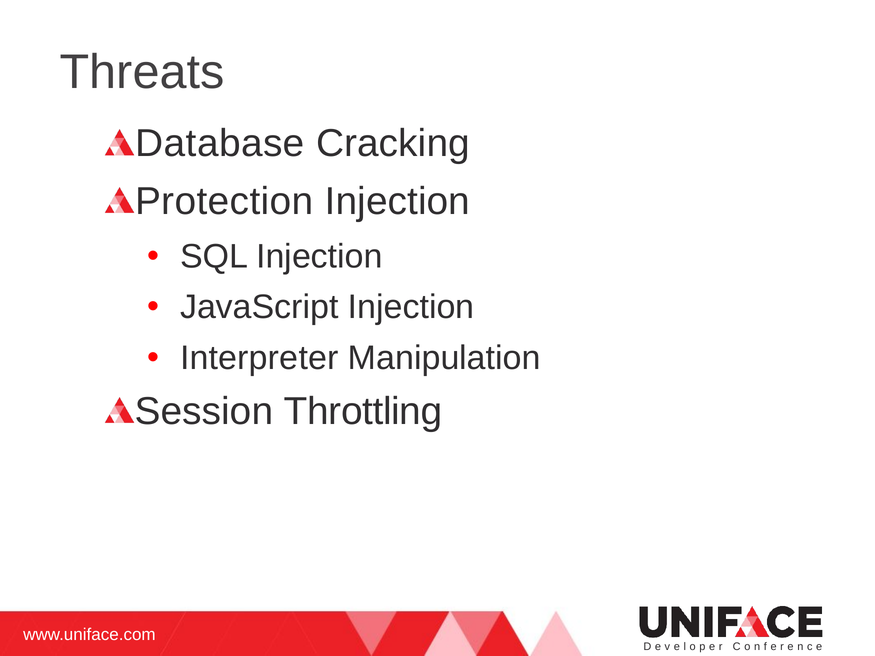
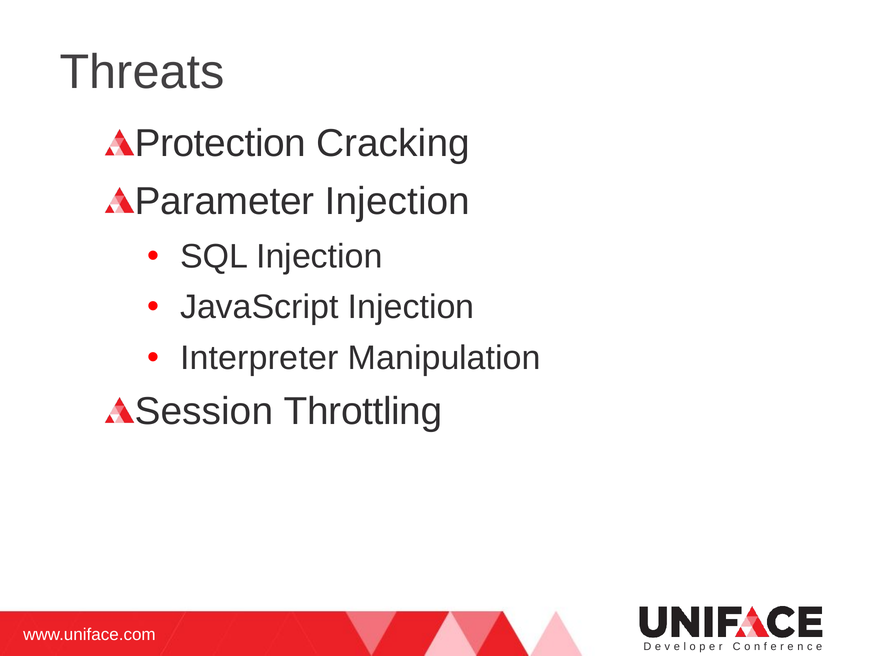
Database: Database -> Protection
Protection: Protection -> Parameter
